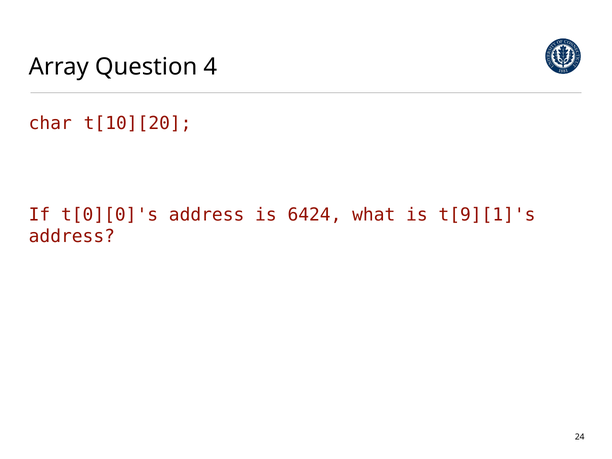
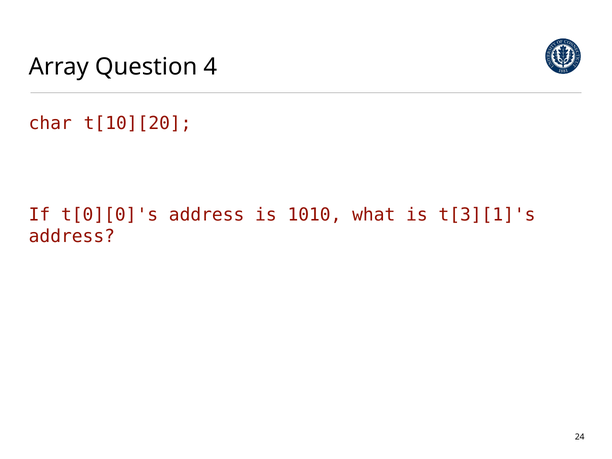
6424: 6424 -> 1010
t[9][1]'s: t[9][1]'s -> t[3][1]'s
